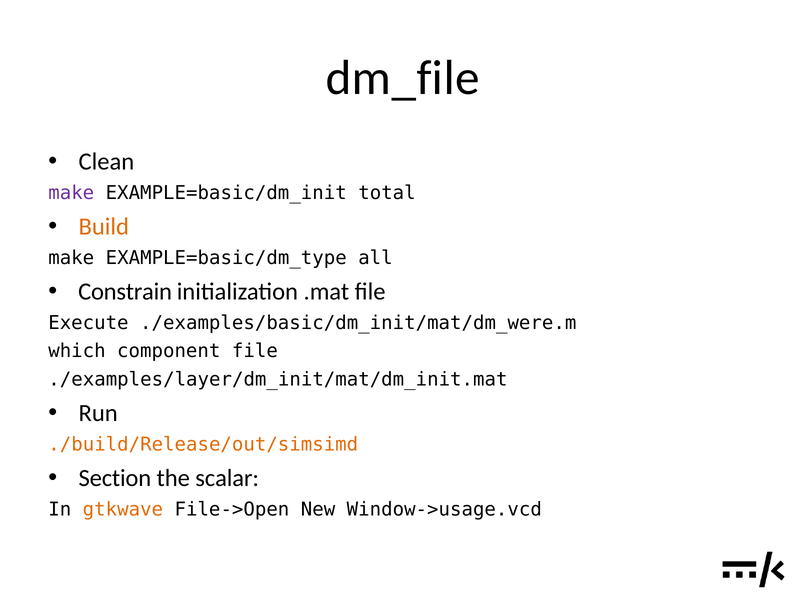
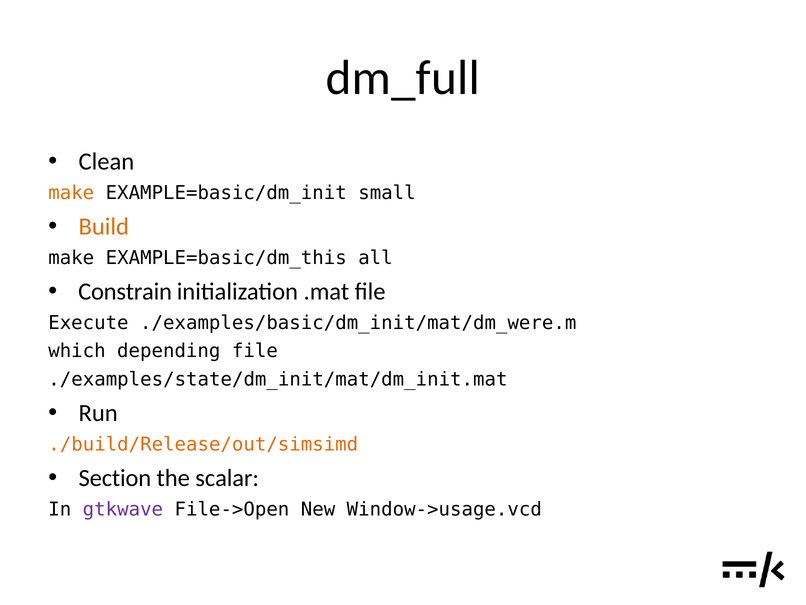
dm_file: dm_file -> dm_full
make at (71, 193) colour: purple -> orange
total: total -> small
EXAMPLE=basic/dm_type: EXAMPLE=basic/dm_type -> EXAMPLE=basic/dm_this
component: component -> depending
./examples/layer/dm_init/mat/dm_init.mat: ./examples/layer/dm_init/mat/dm_init.mat -> ./examples/state/dm_init/mat/dm_init.mat
gtkwave colour: orange -> purple
